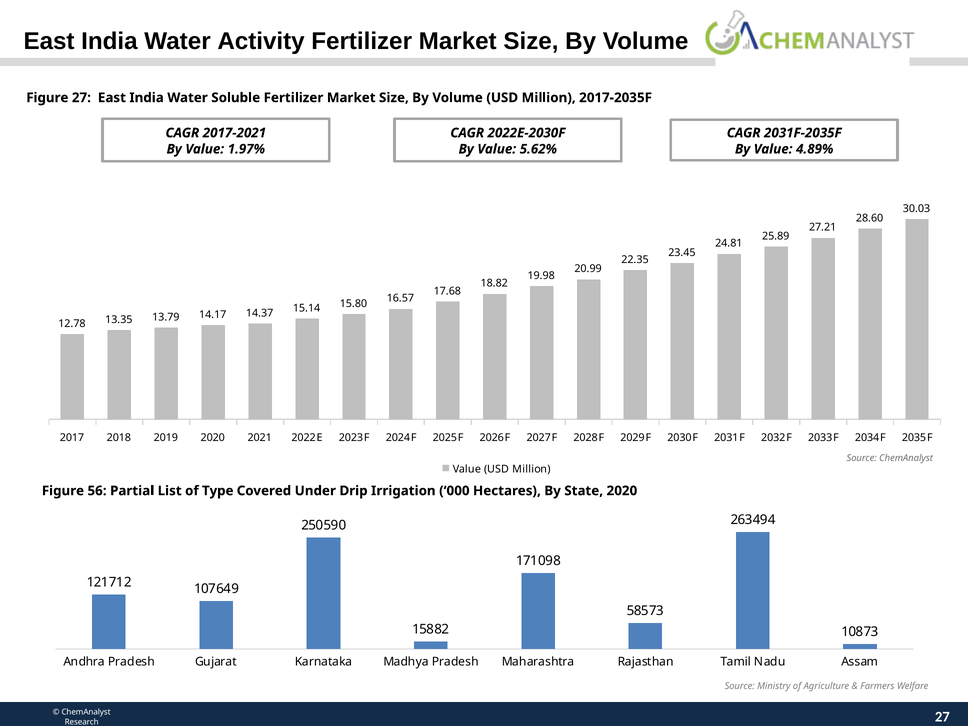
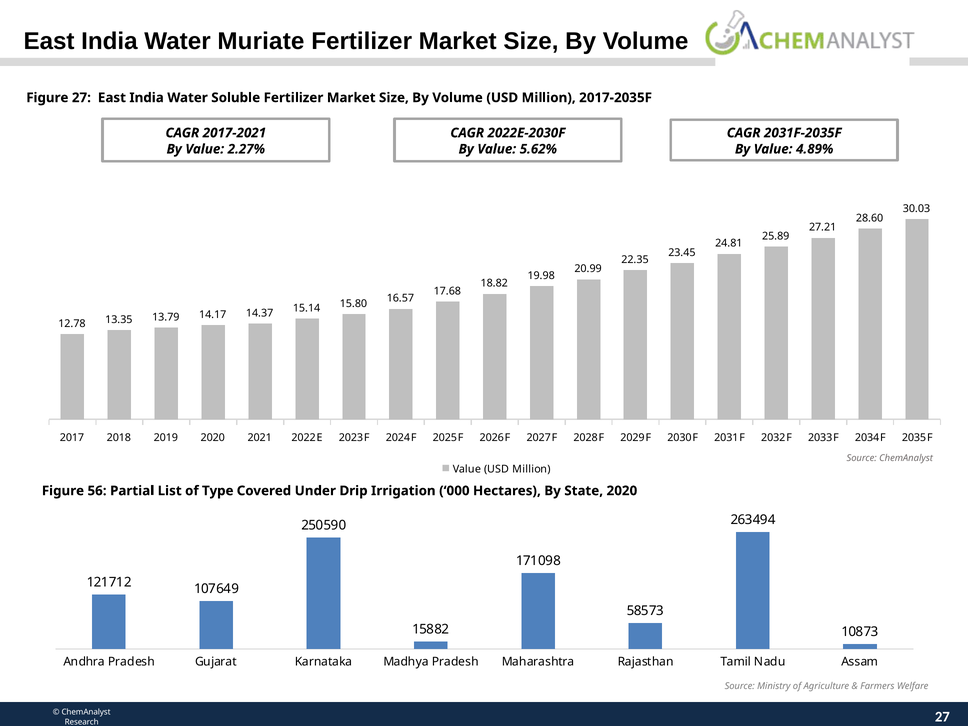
Activity: Activity -> Muriate
1.97%: 1.97% -> 2.27%
